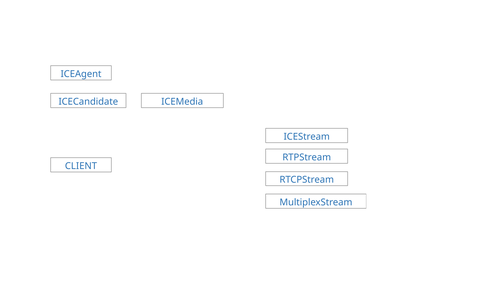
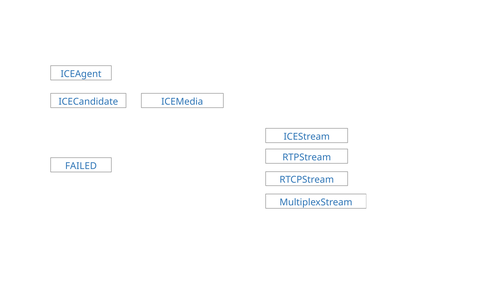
CLIENT: CLIENT -> FAILED
